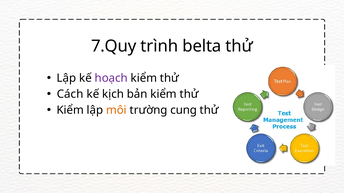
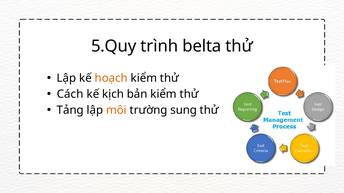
7.Quy: 7.Quy -> 5.Quy
hoạch colour: purple -> orange
Kiểm at (70, 110): Kiểm -> Tảng
cung: cung -> sung
